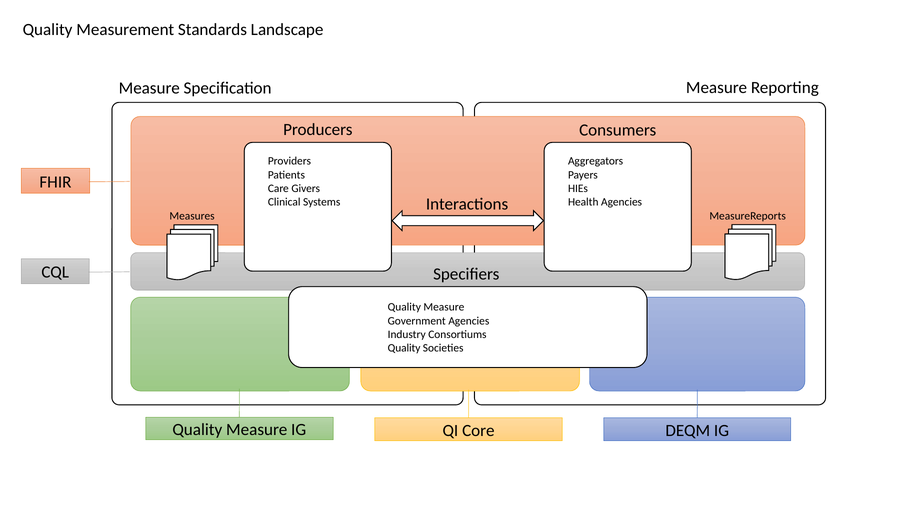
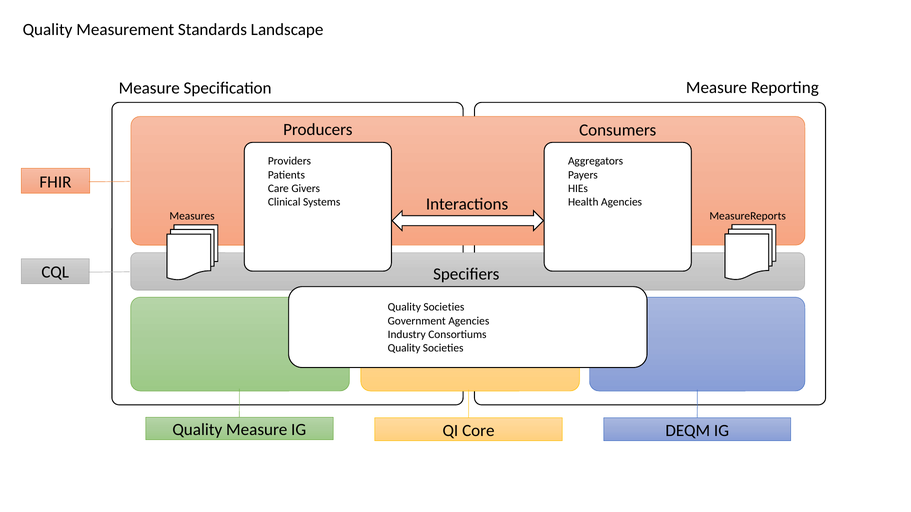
Measure at (444, 307): Measure -> Societies
